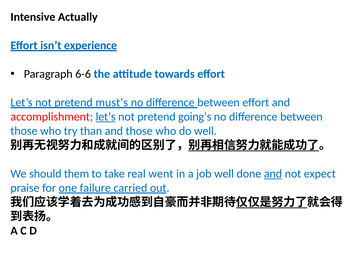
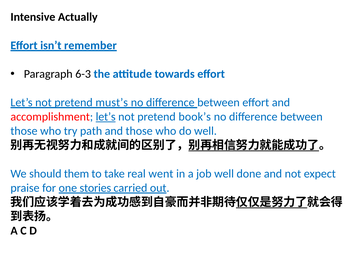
experience: experience -> remember
6-6: 6-6 -> 6-3
going’s: going’s -> book’s
than: than -> path
and at (273, 174) underline: present -> none
failure: failure -> stories
